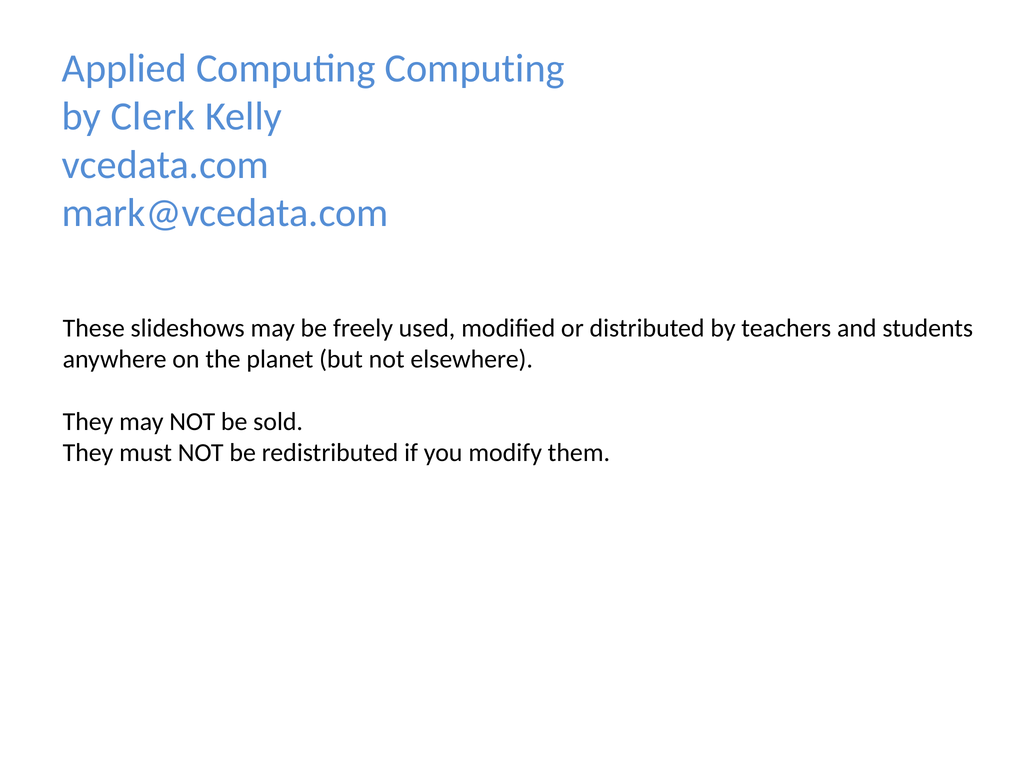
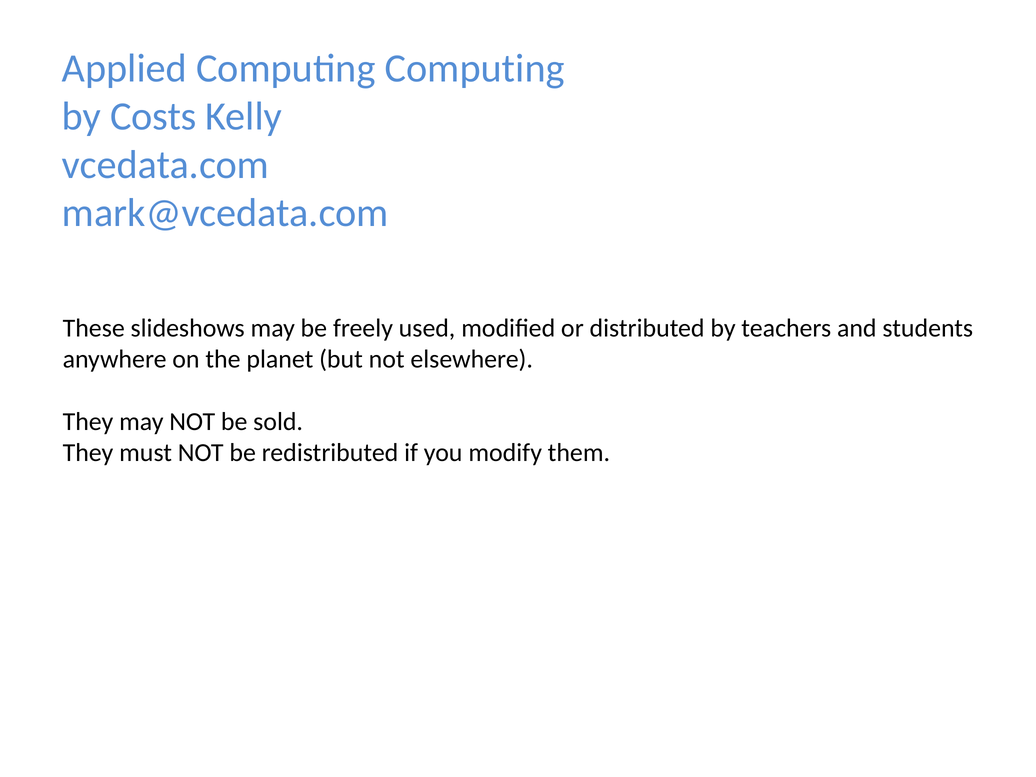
Clerk: Clerk -> Costs
